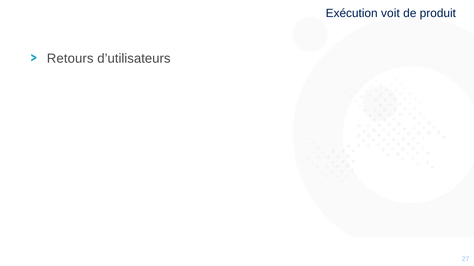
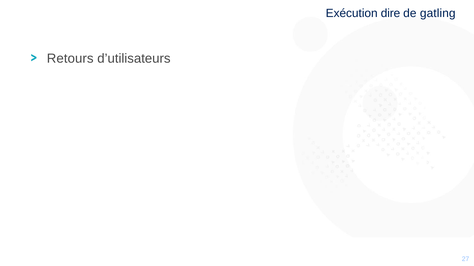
voit: voit -> dire
produit: produit -> gatling
